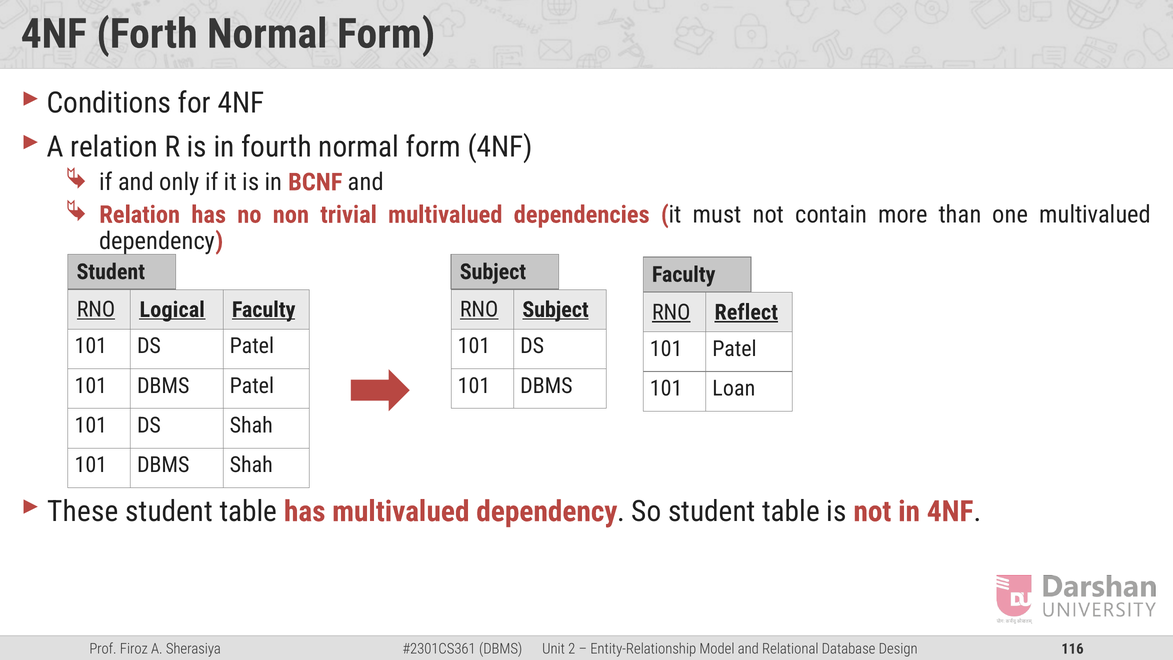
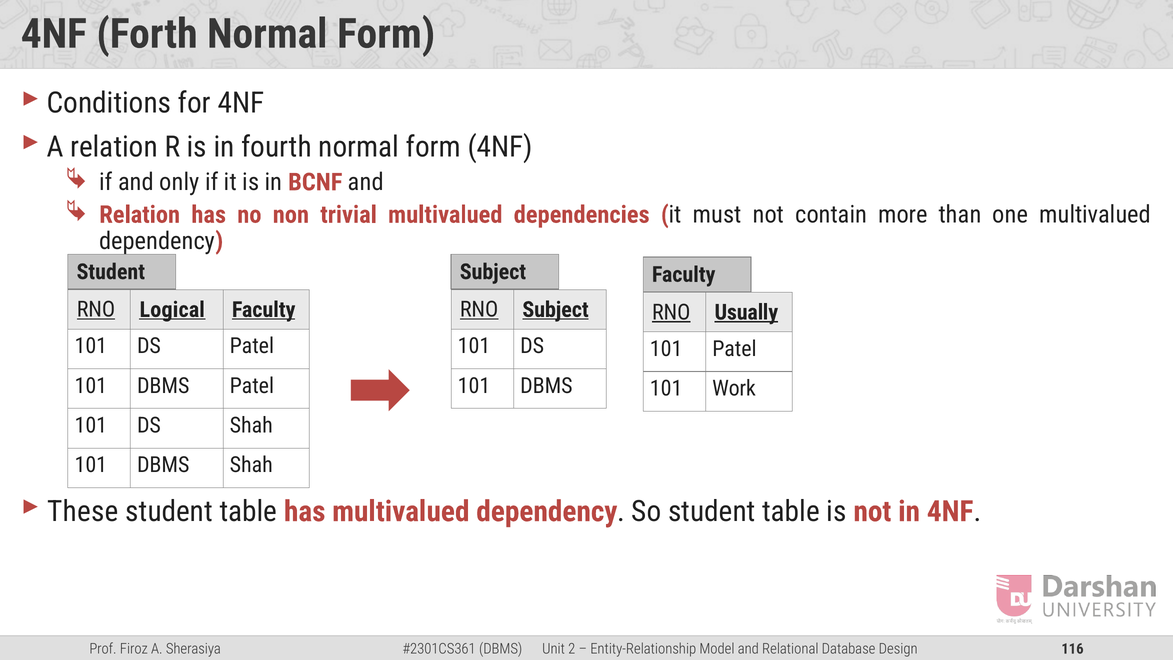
Reflect: Reflect -> Usually
Loan: Loan -> Work
